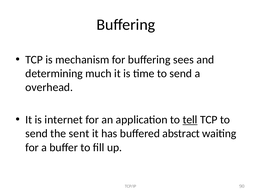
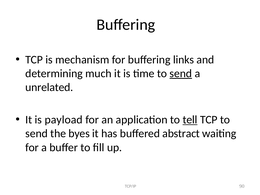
sees: sees -> links
send at (181, 73) underline: none -> present
overhead: overhead -> unrelated
internet: internet -> payload
sent: sent -> byes
